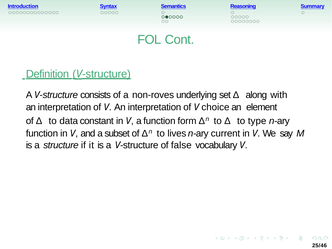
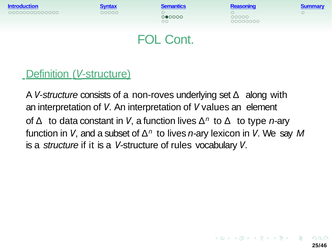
choice: choice -> values
function form: form -> lives
current: current -> lexicon
false: false -> rules
